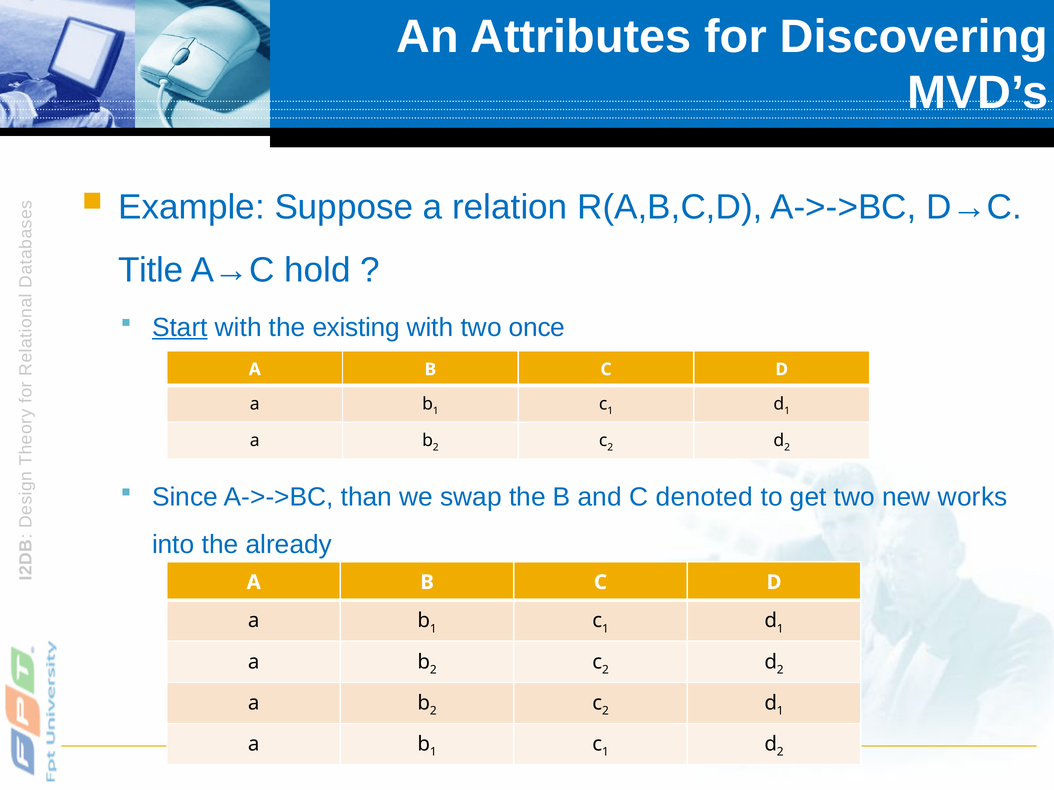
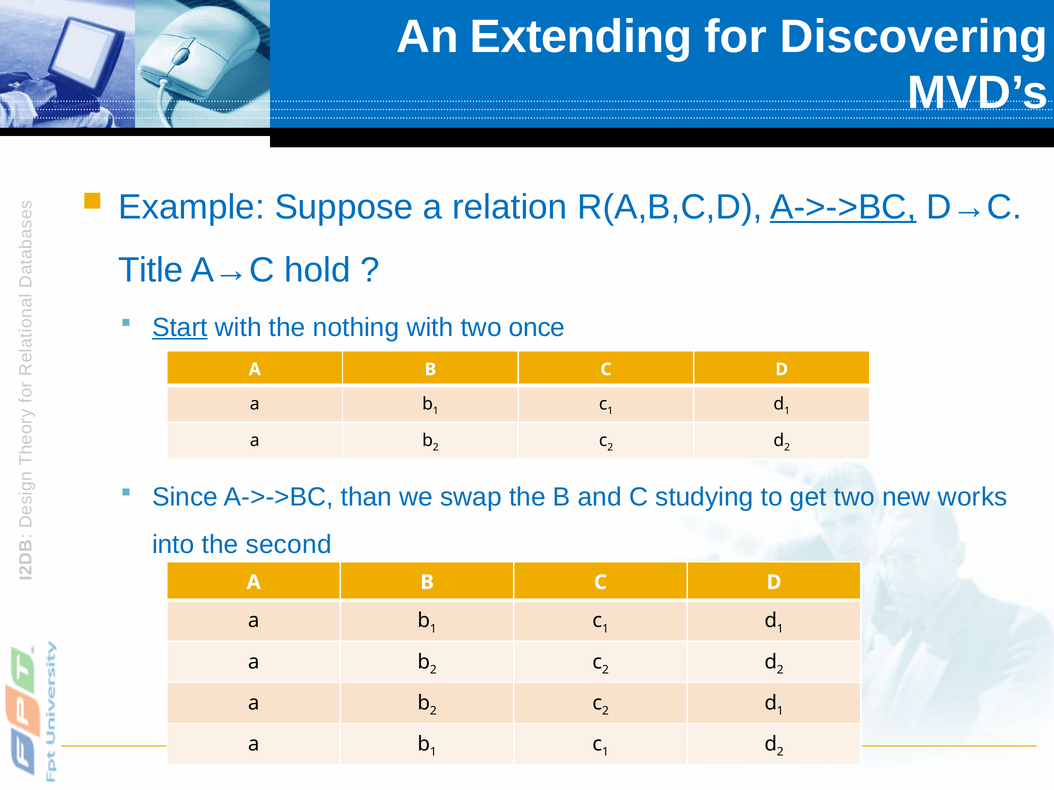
Attributes: Attributes -> Extending
A->->BC at (843, 207) underline: none -> present
existing: existing -> nothing
denoted: denoted -> studying
already: already -> second
